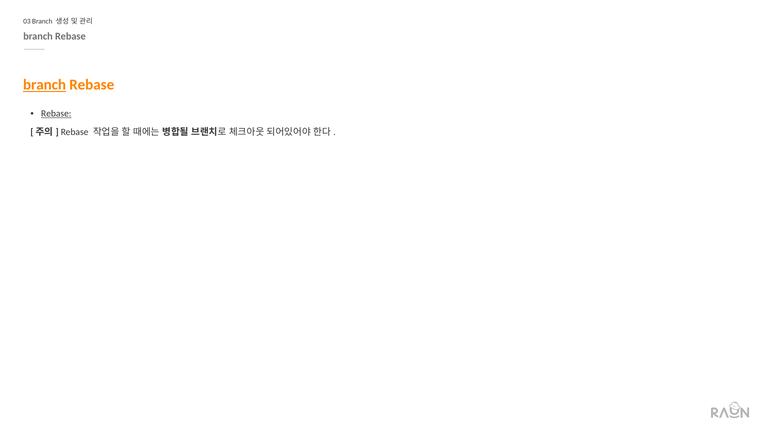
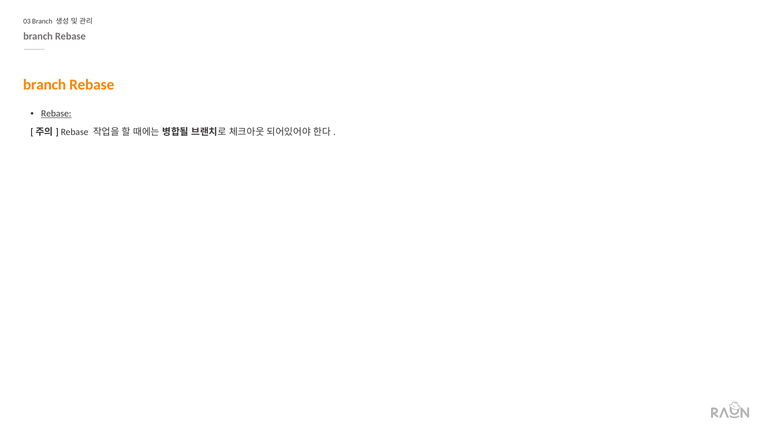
branch at (45, 85) underline: present -> none
